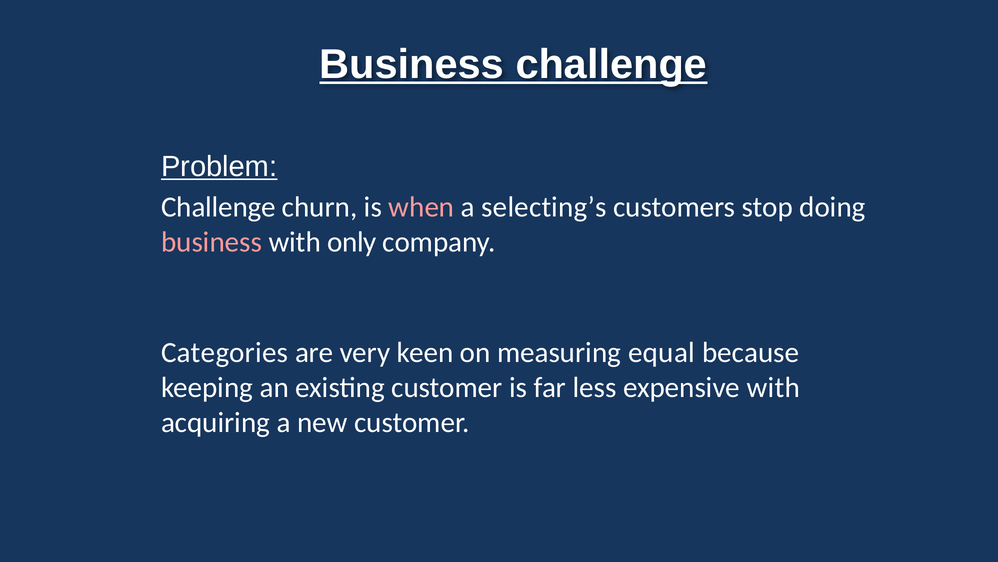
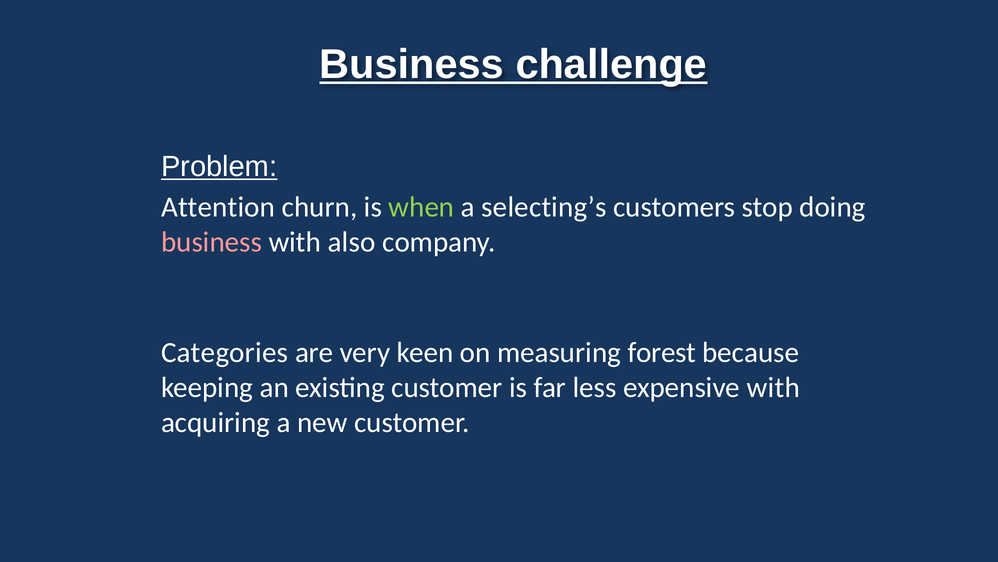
Challenge at (218, 207): Challenge -> Attention
when colour: pink -> light green
only: only -> also
equal: equal -> forest
